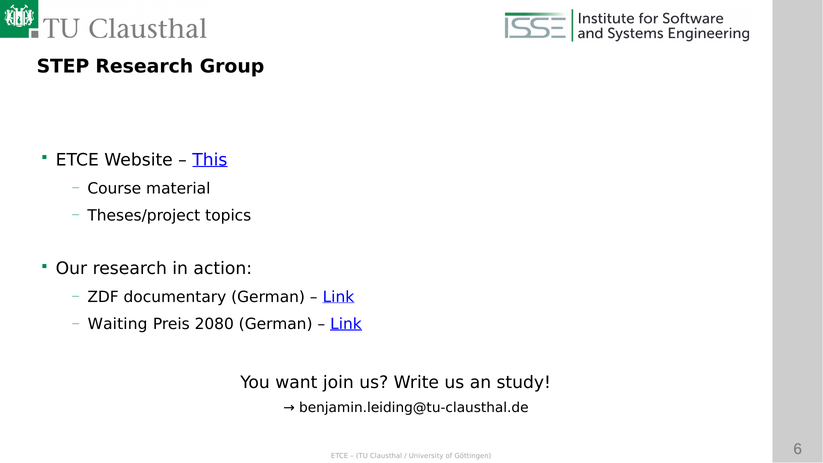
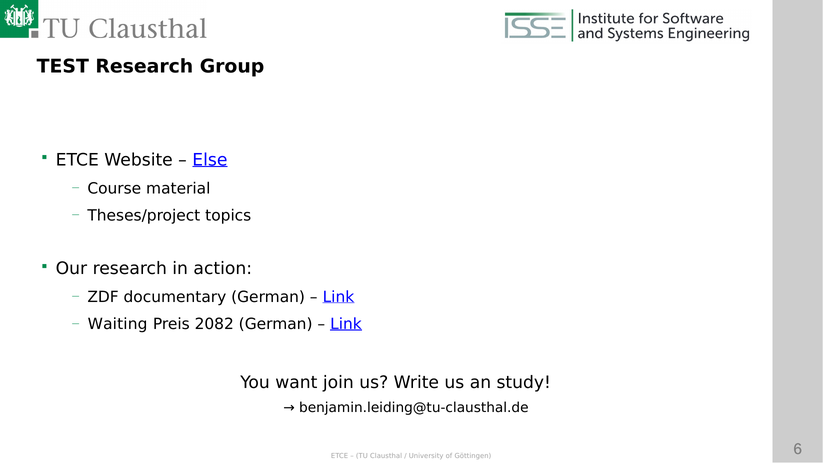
STEP: STEP -> TEST
This: This -> Else
2080: 2080 -> 2082
